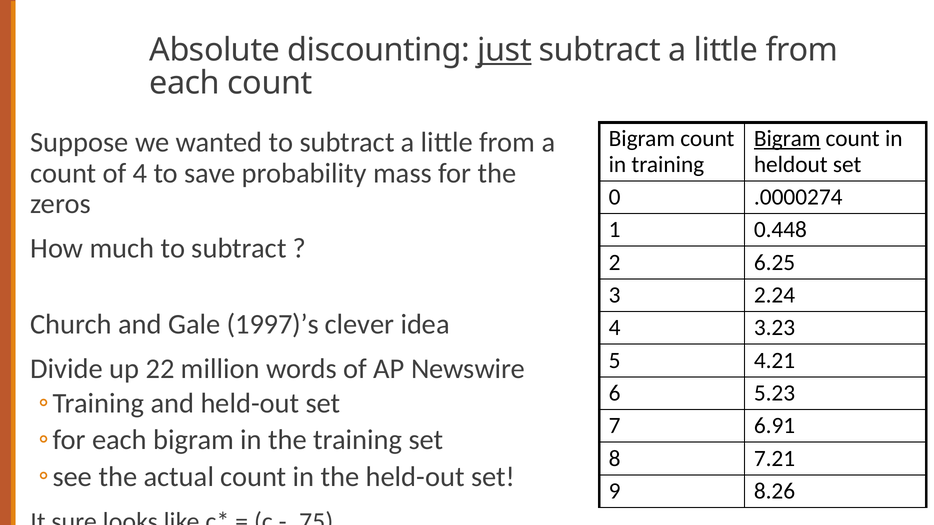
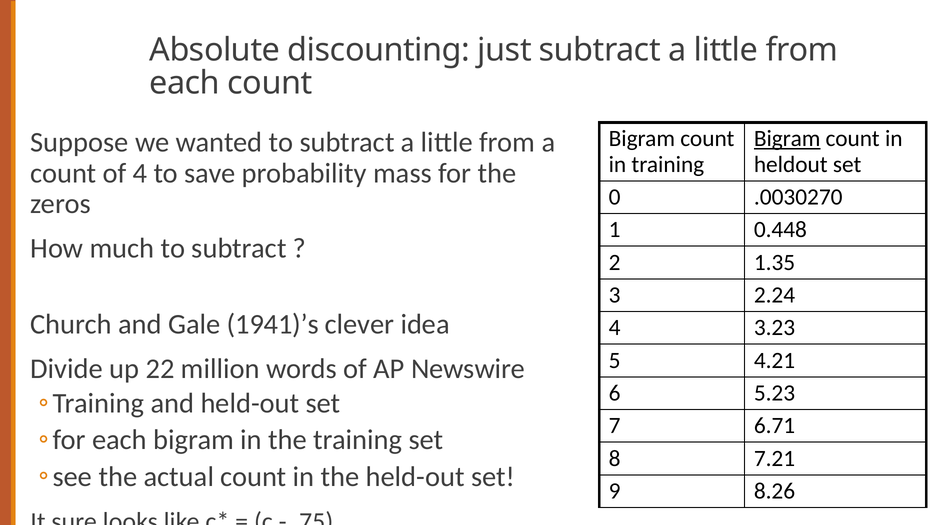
just underline: present -> none
.0000274: .0000274 -> .0030270
6.25: 6.25 -> 1.35
1997)’s: 1997)’s -> 1941)’s
6.91: 6.91 -> 6.71
